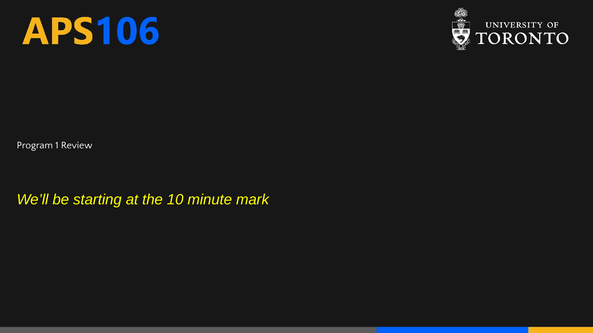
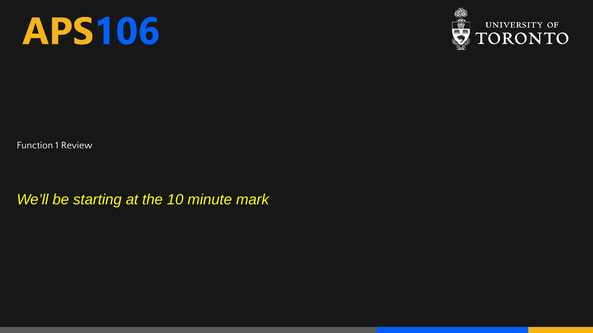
Program: Program -> Function
